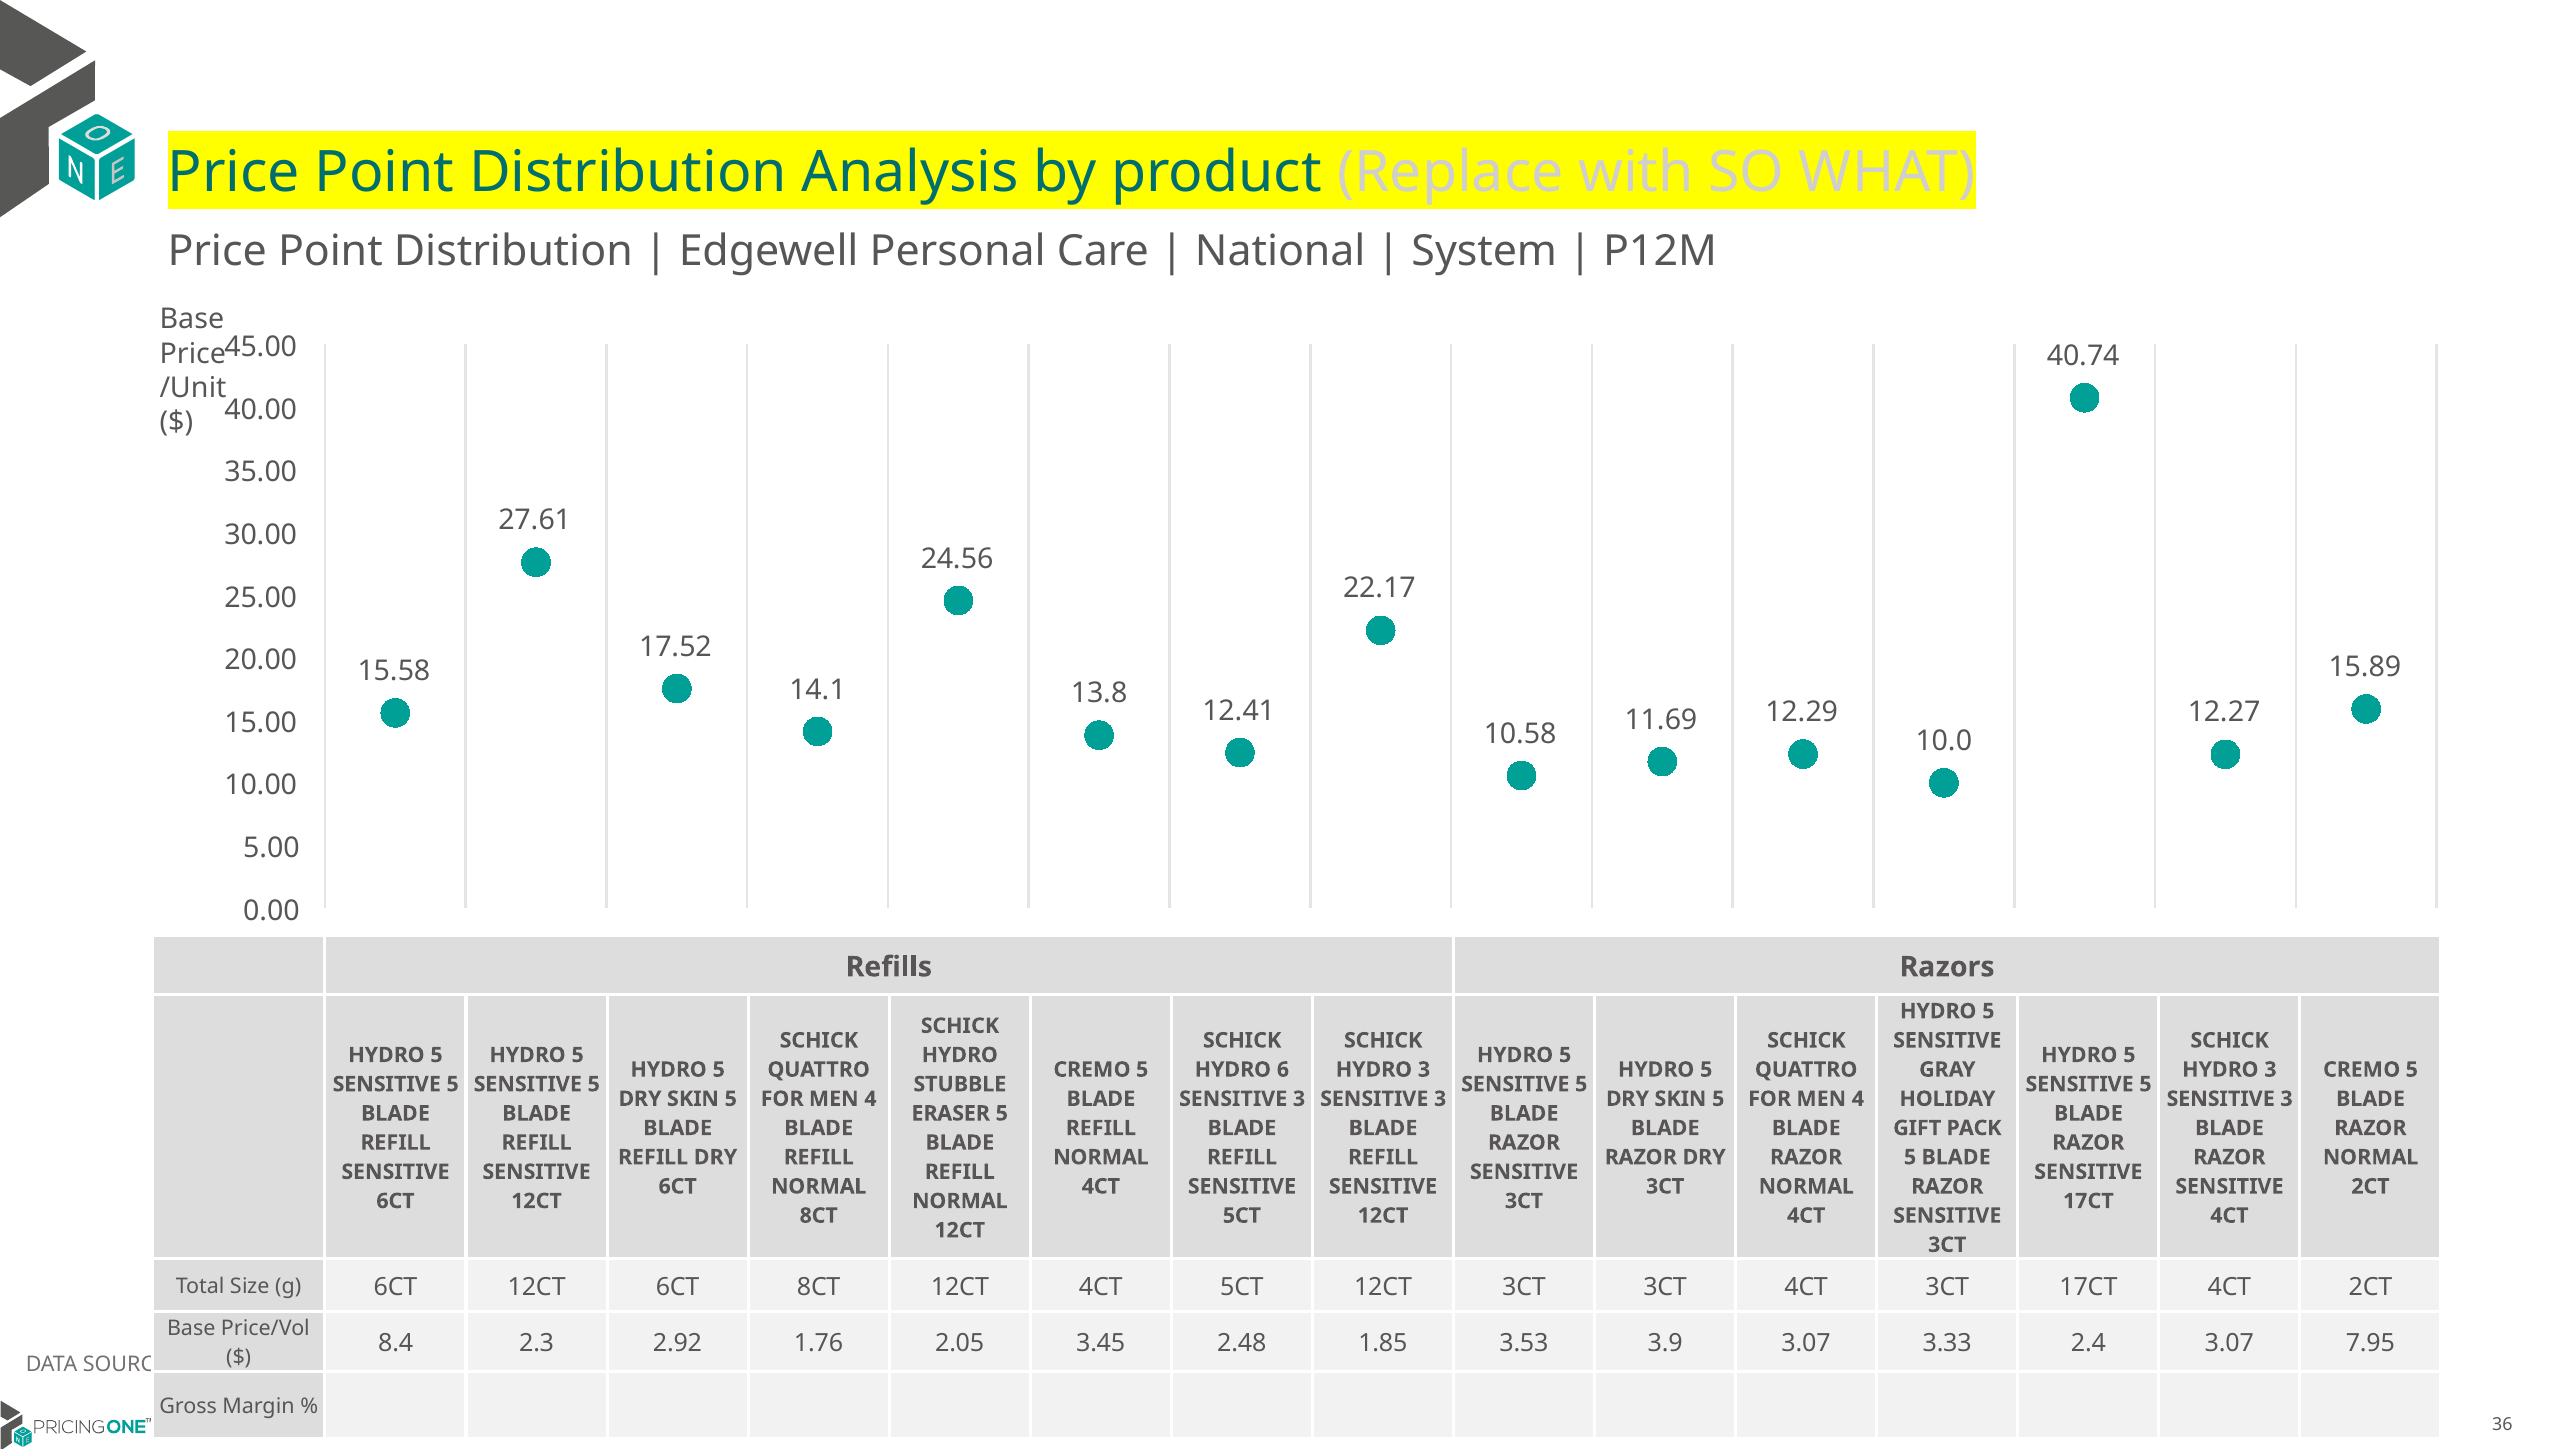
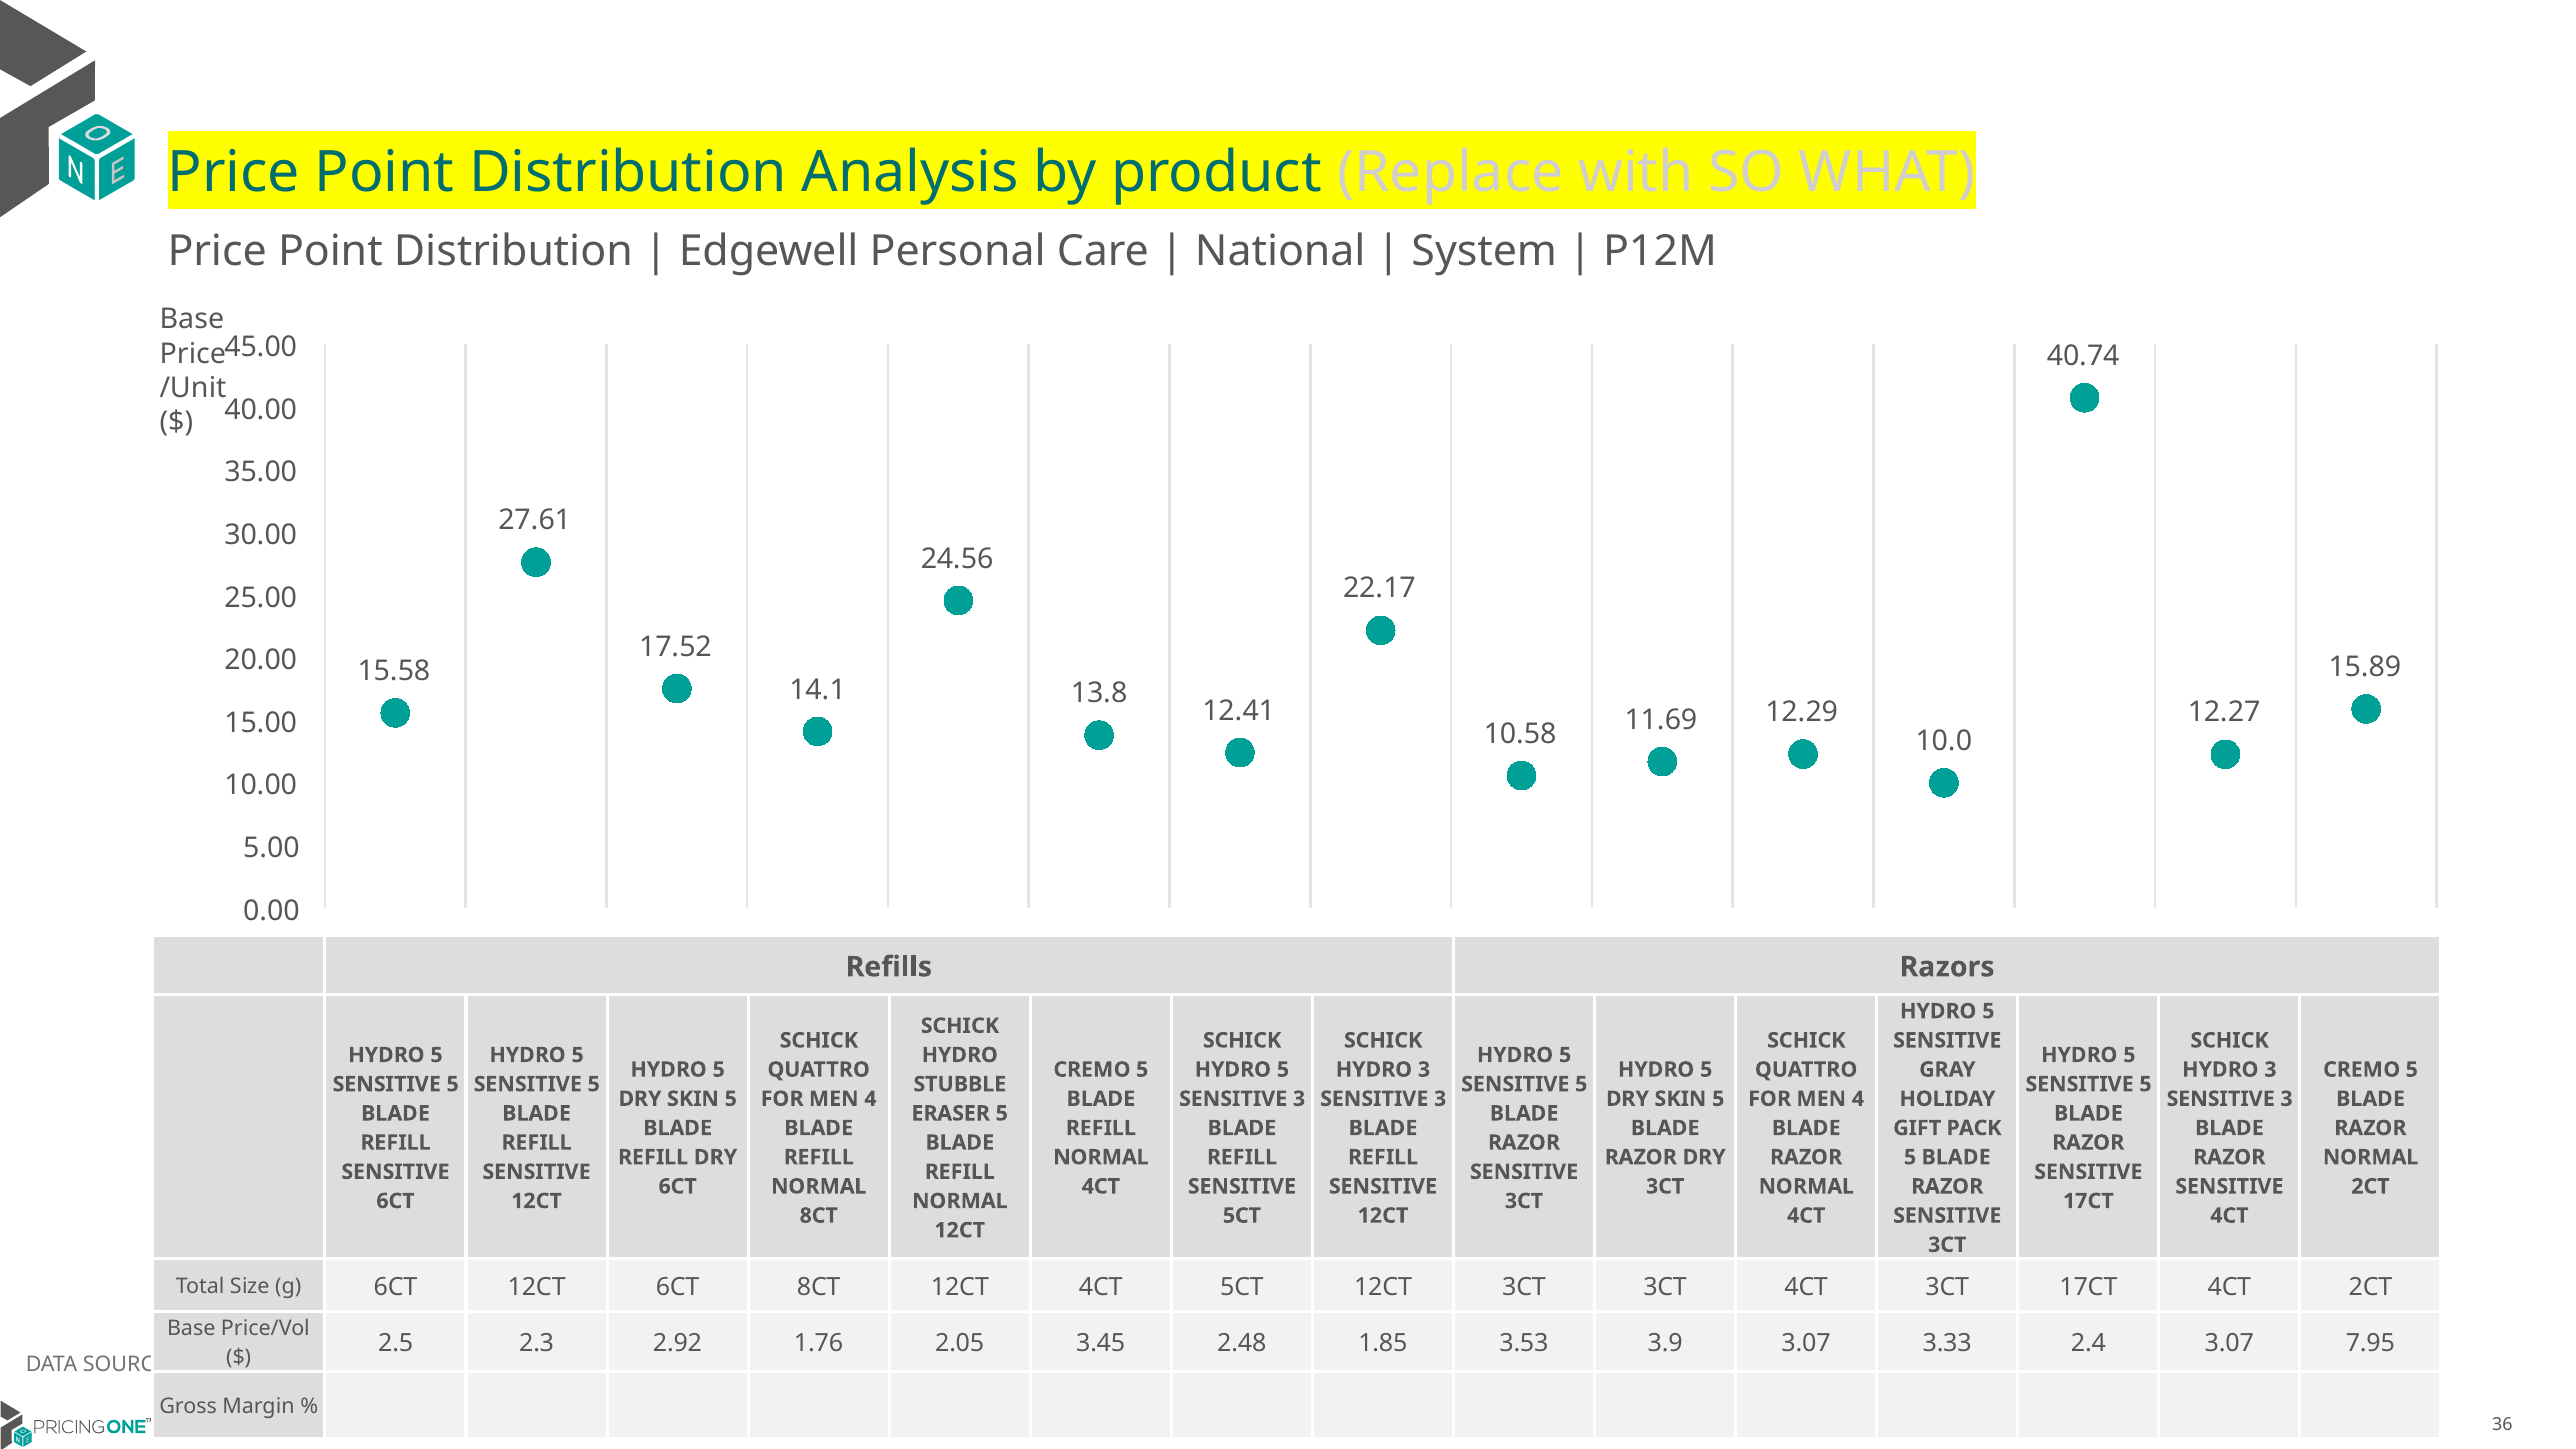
6 at (1283, 1070): 6 -> 5
8.4: 8.4 -> 2.5
